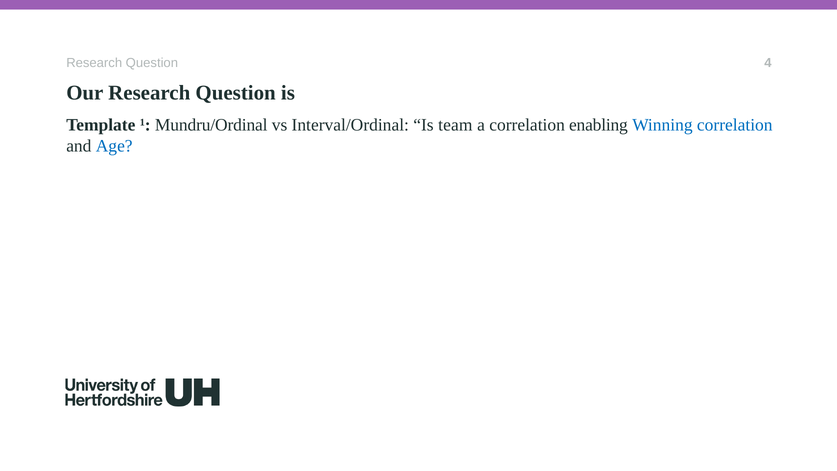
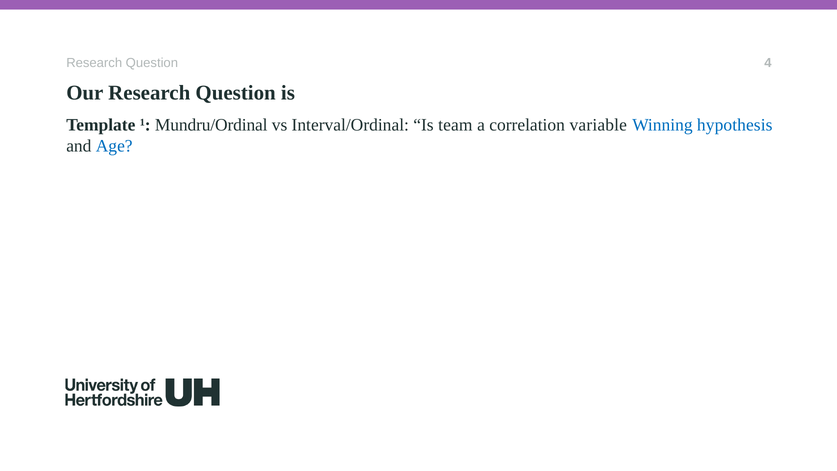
enabling: enabling -> variable
Winning correlation: correlation -> hypothesis
